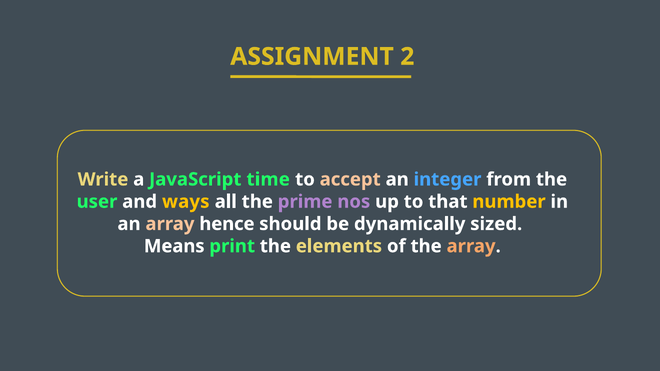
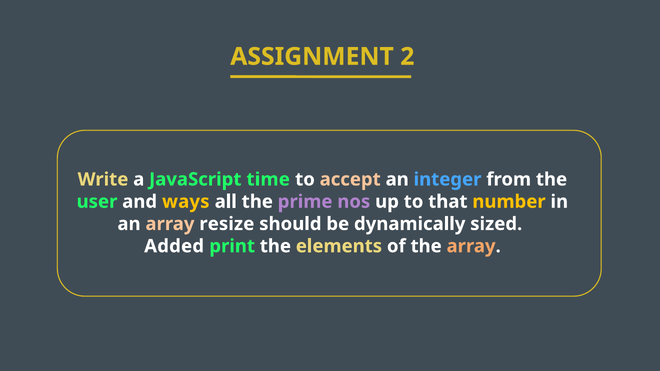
hence: hence -> resize
Means: Means -> Added
